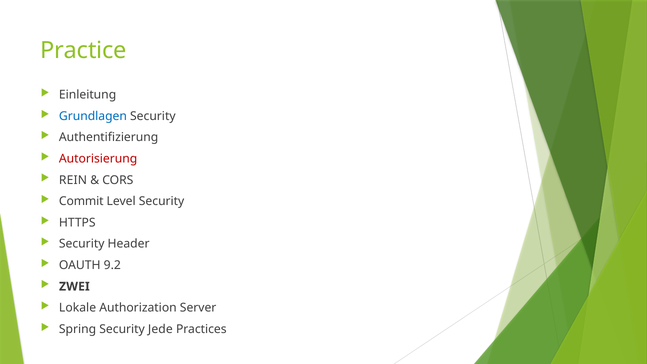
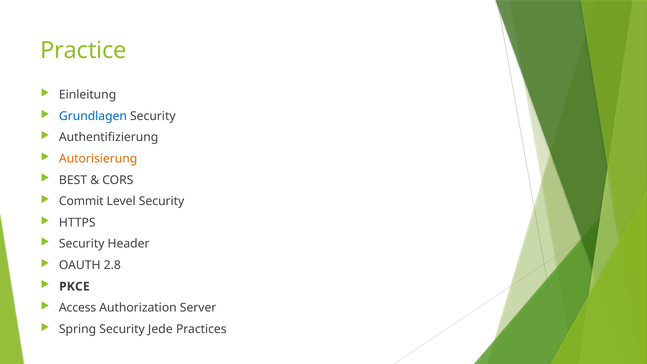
Autorisierung colour: red -> orange
REIN: REIN -> BEST
9.2: 9.2 -> 2.8
ZWEI: ZWEI -> PKCE
Lokale: Lokale -> Access
